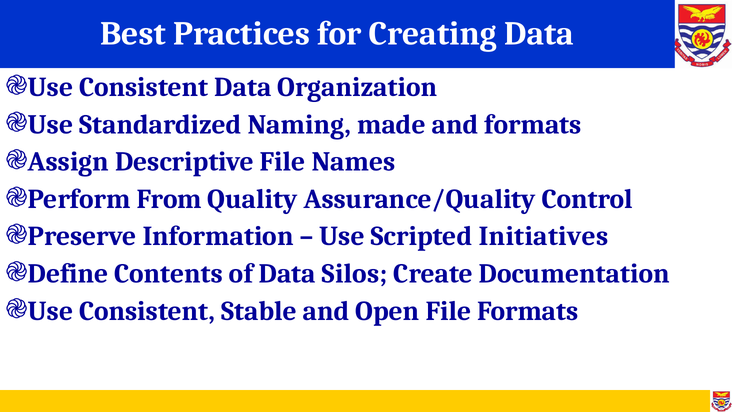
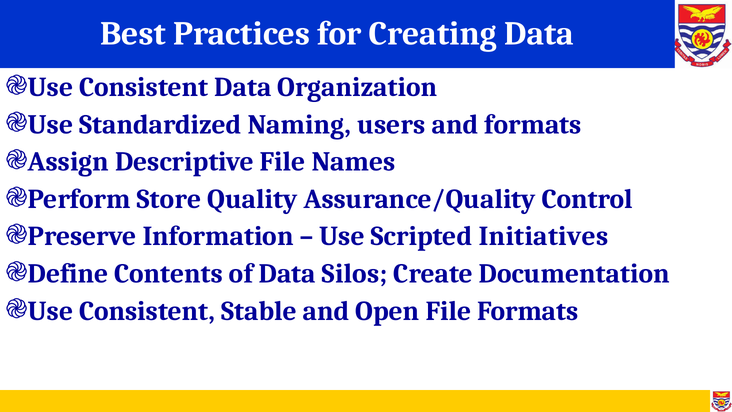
made: made -> users
From: From -> Store
